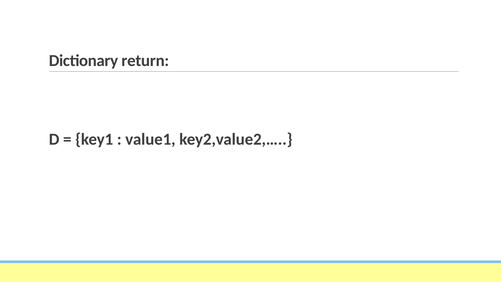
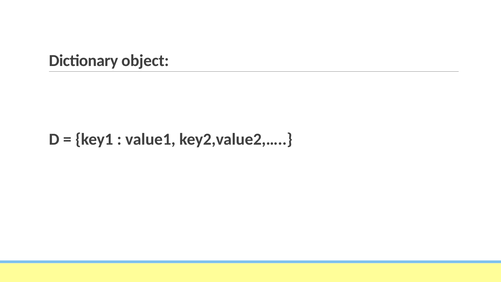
return: return -> object
